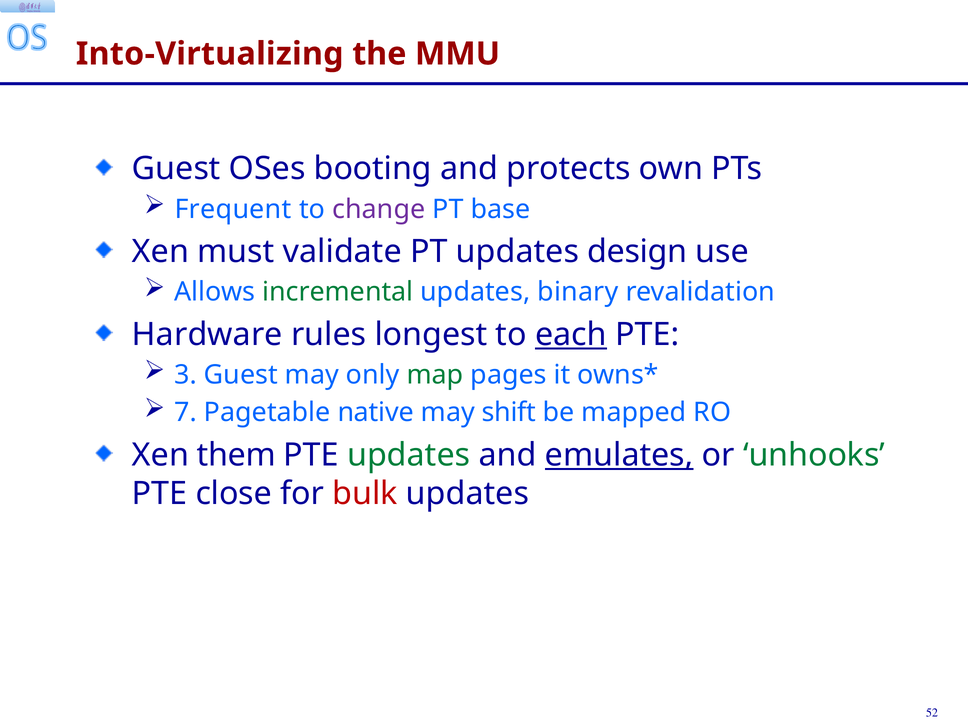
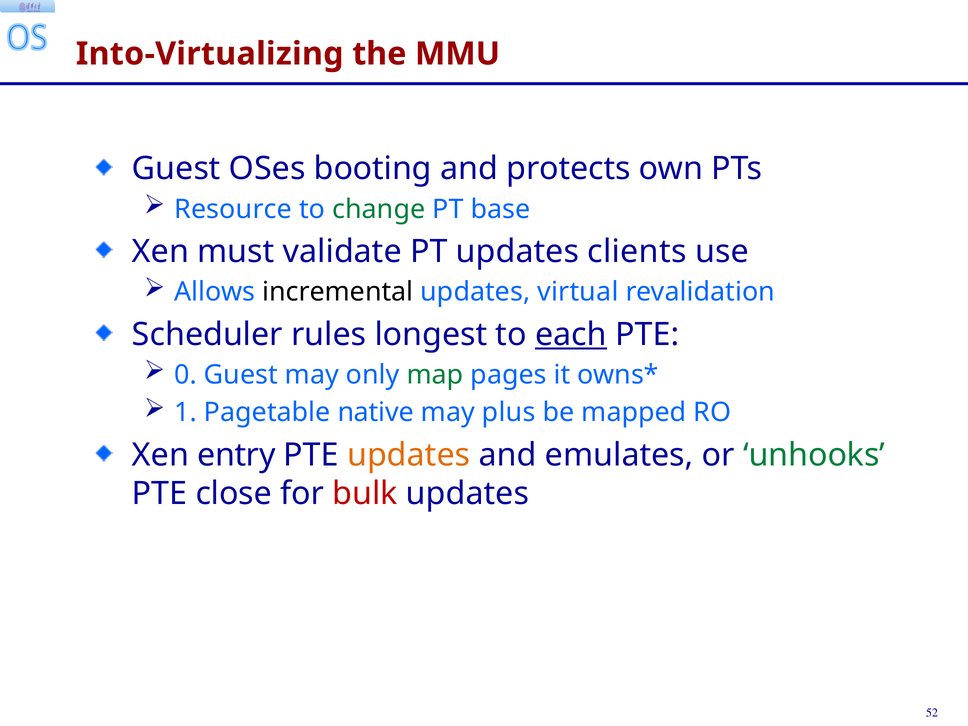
Frequent: Frequent -> Resource
change colour: purple -> green
design: design -> clients
incremental colour: green -> black
binary: binary -> virtual
Hardware: Hardware -> Scheduler
3: 3 -> 0
7: 7 -> 1
shift: shift -> plus
them: them -> entry
updates at (409, 455) colour: green -> orange
emulates underline: present -> none
